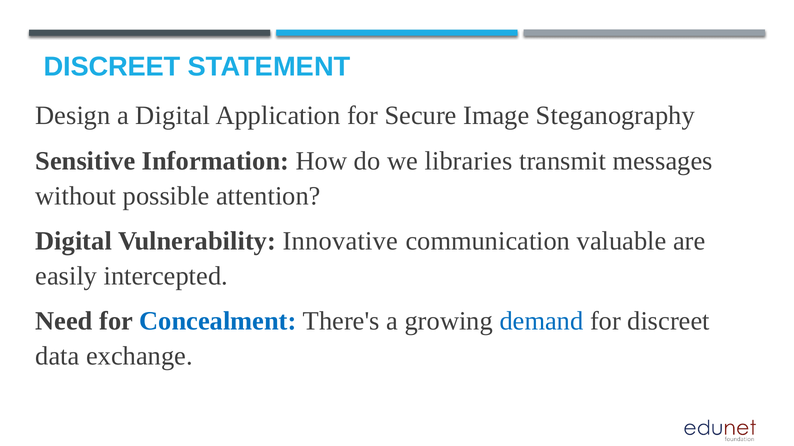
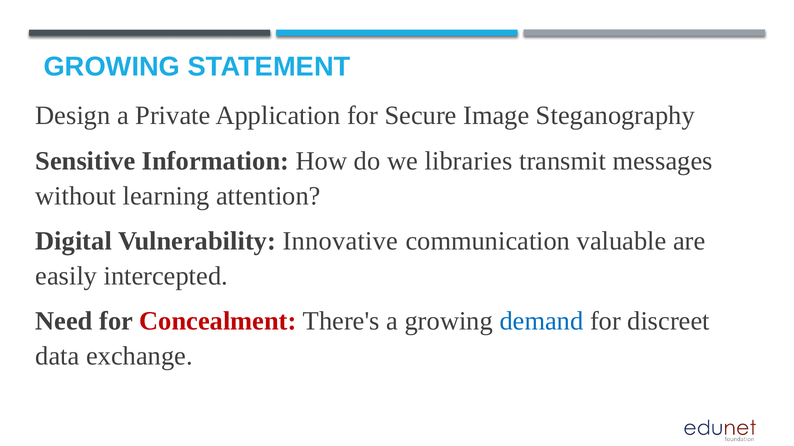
DISCREET at (112, 67): DISCREET -> GROWING
a Digital: Digital -> Private
possible: possible -> learning
Concealment colour: blue -> red
